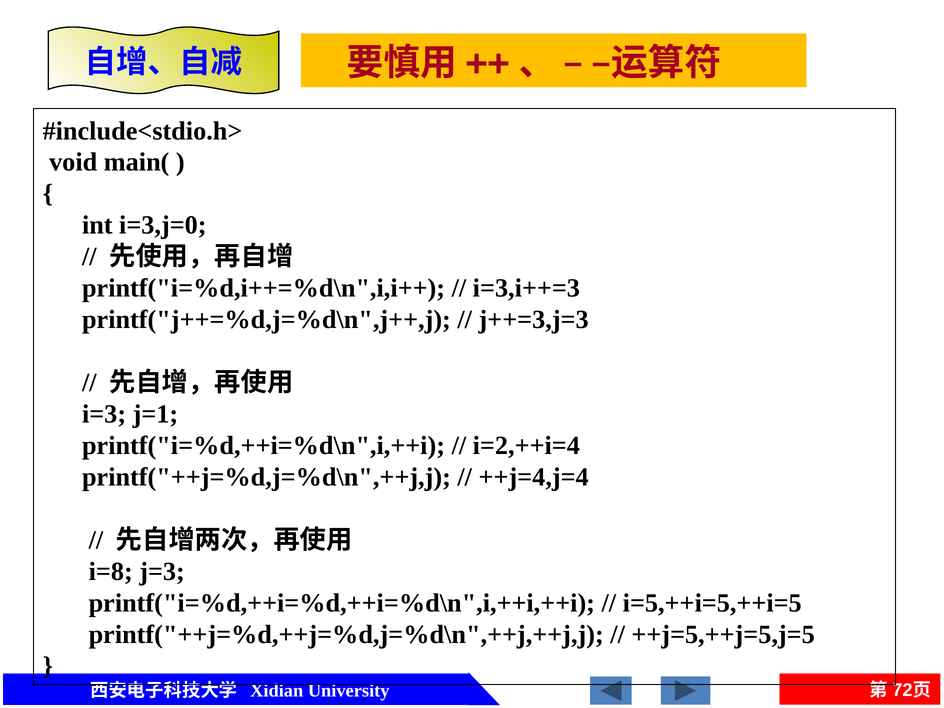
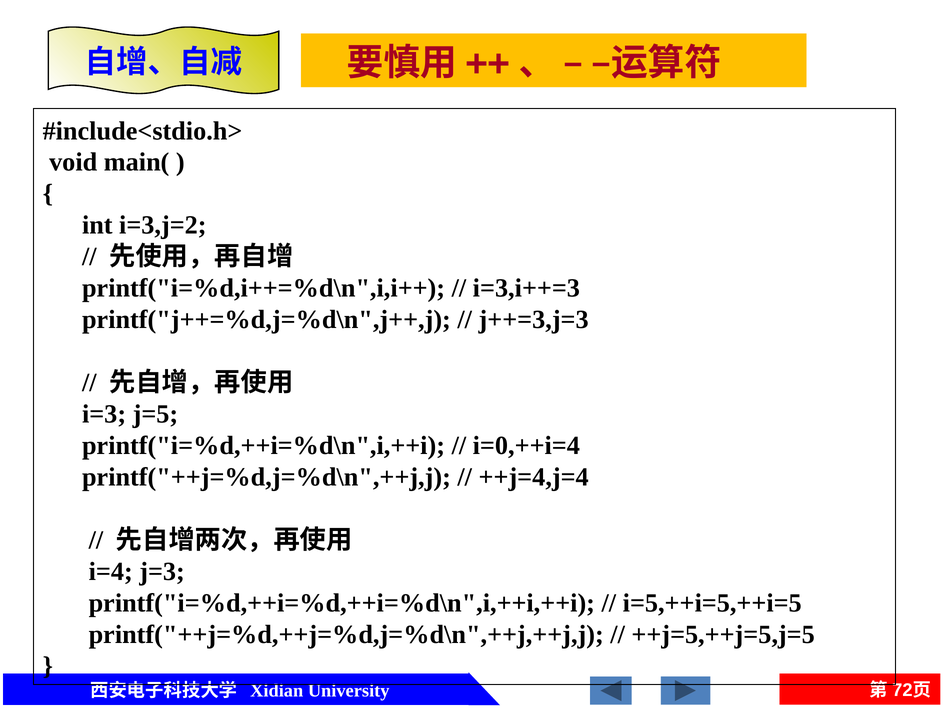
i=3,j=0: i=3,j=0 -> i=3,j=2
j=1: j=1 -> j=5
i=2,++i=4: i=2,++i=4 -> i=0,++i=4
i=8: i=8 -> i=4
